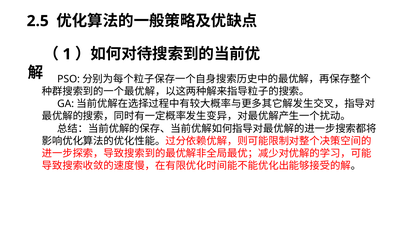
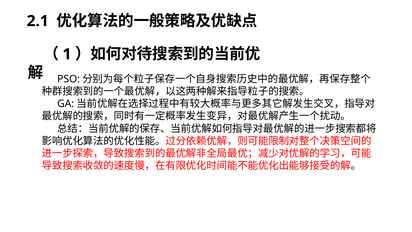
2.5: 2.5 -> 2.1
